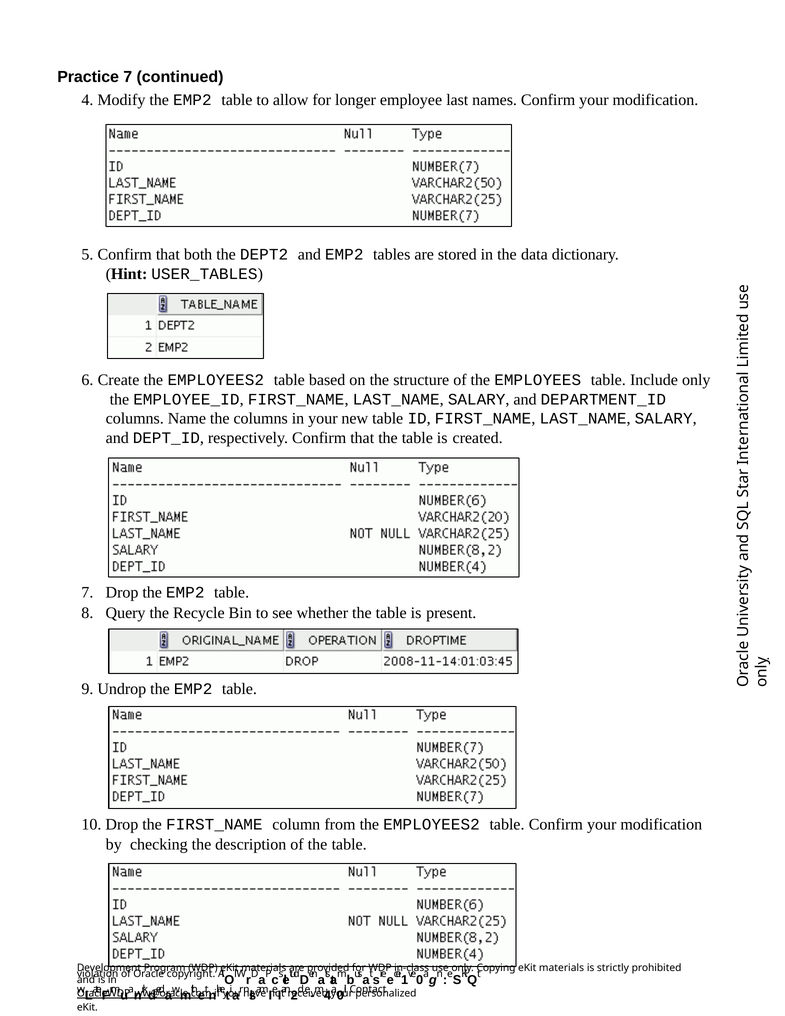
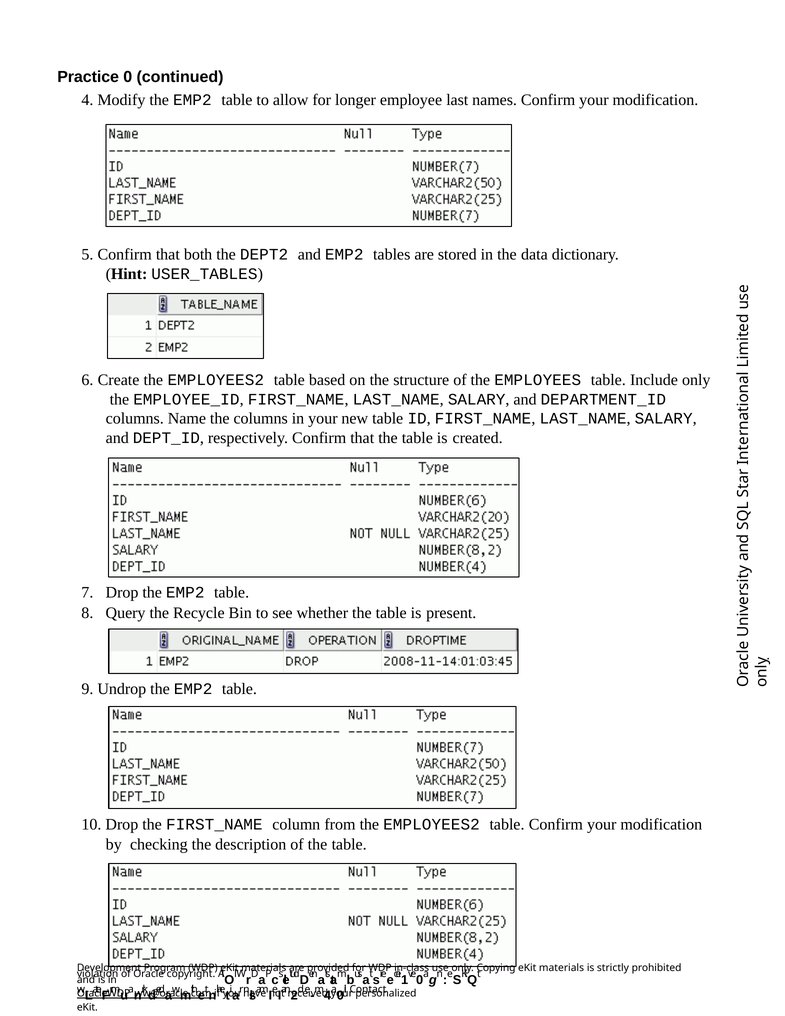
Practice 7: 7 -> 0
